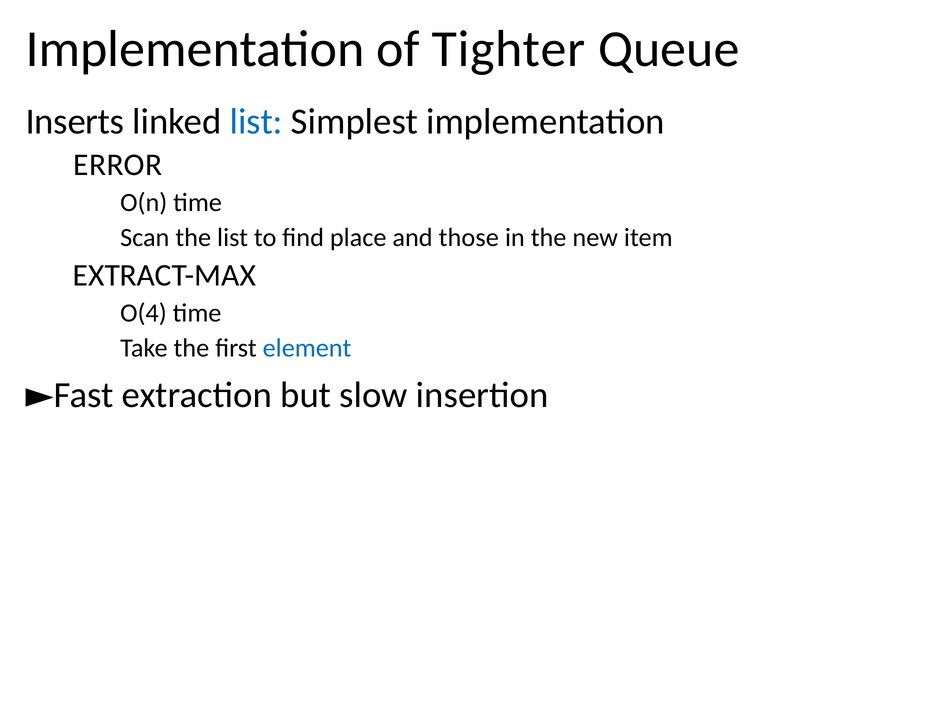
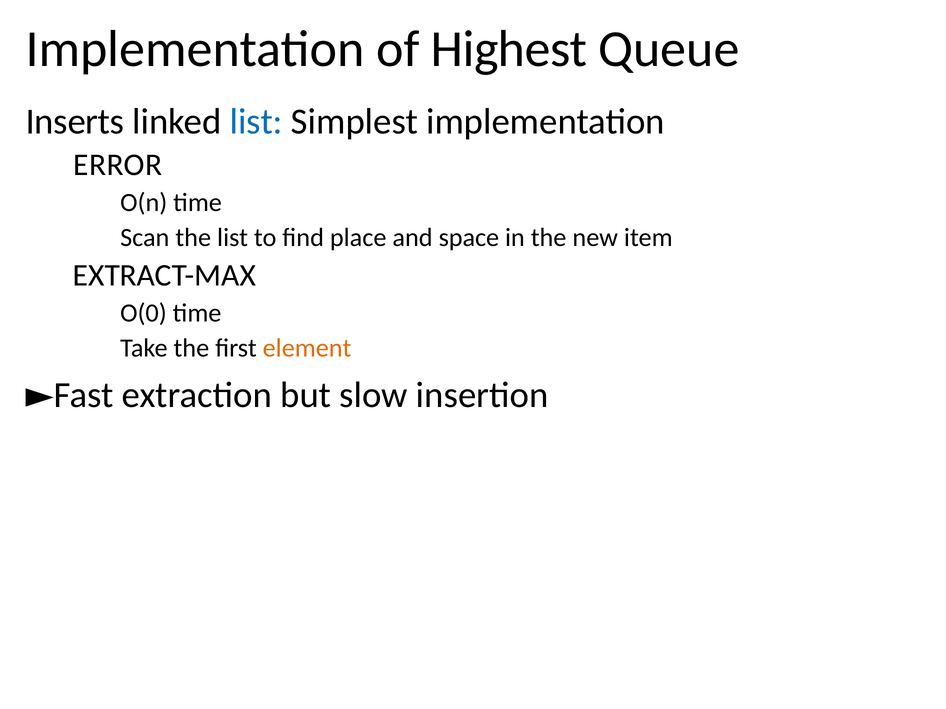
Tighter: Tighter -> Highest
those: those -> space
O(4: O(4 -> O(0
element colour: blue -> orange
